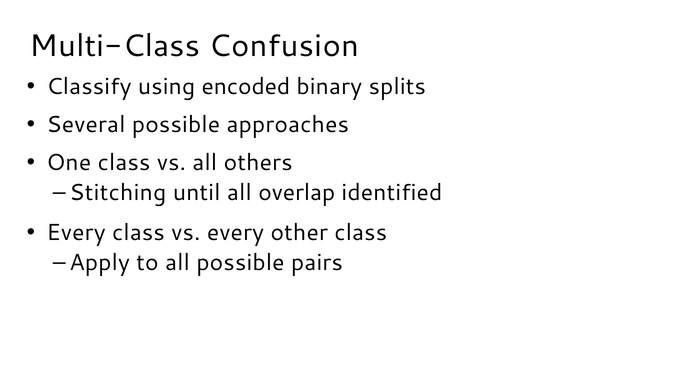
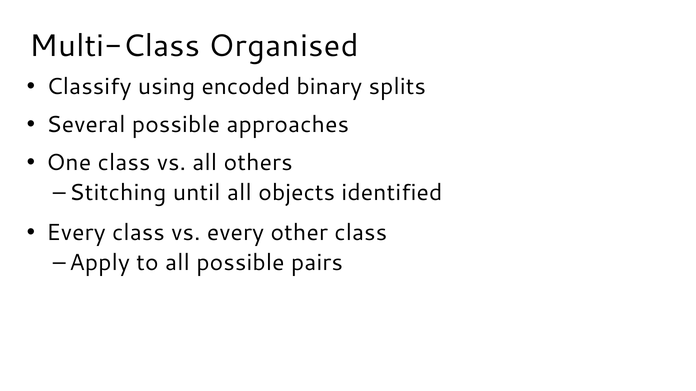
Confusion: Confusion -> Organised
overlap: overlap -> objects
